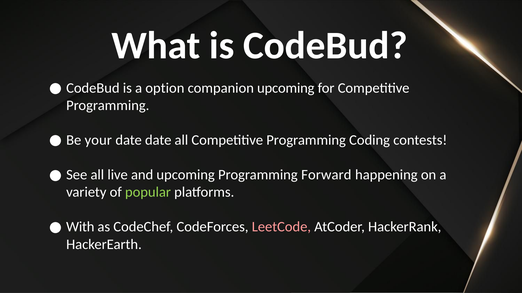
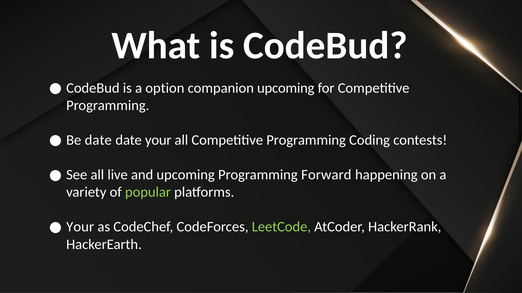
Be your: your -> date
date date: date -> your
With at (80, 227): With -> Your
LeetCode colour: pink -> light green
